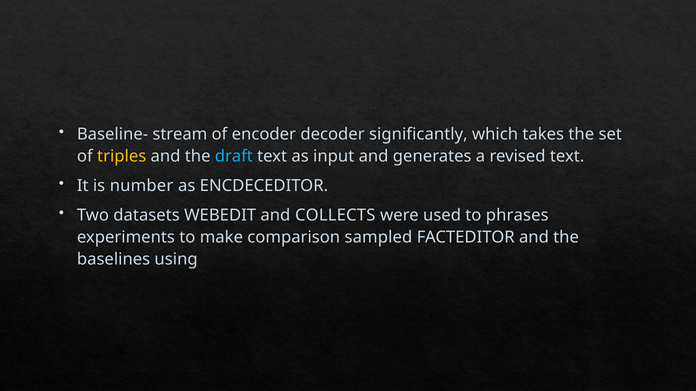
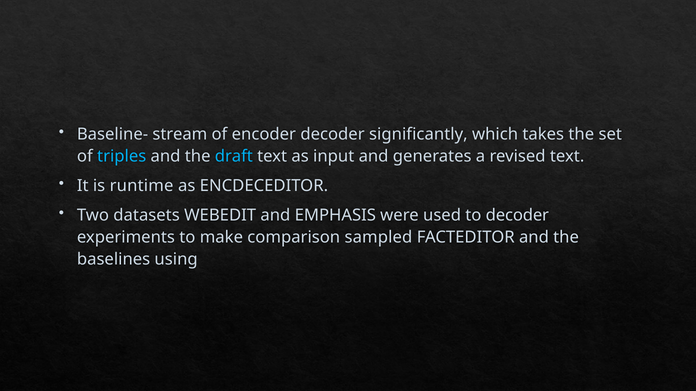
triples colour: yellow -> light blue
number: number -> runtime
COLLECTS: COLLECTS -> EMPHASIS
to phrases: phrases -> decoder
